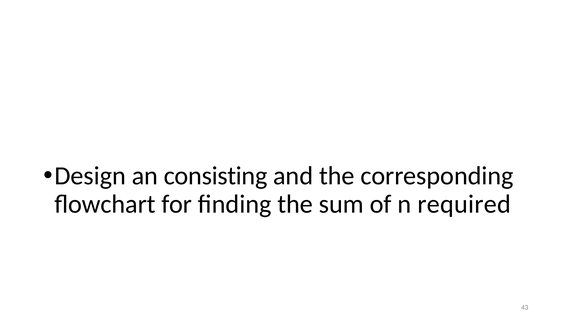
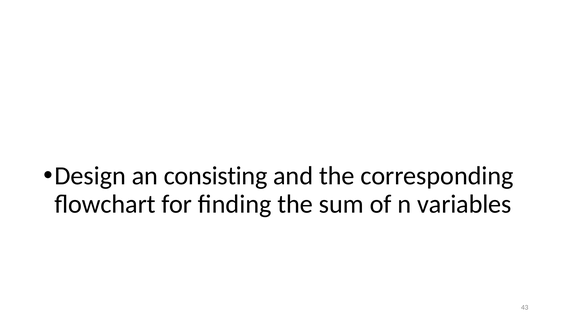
required: required -> variables
